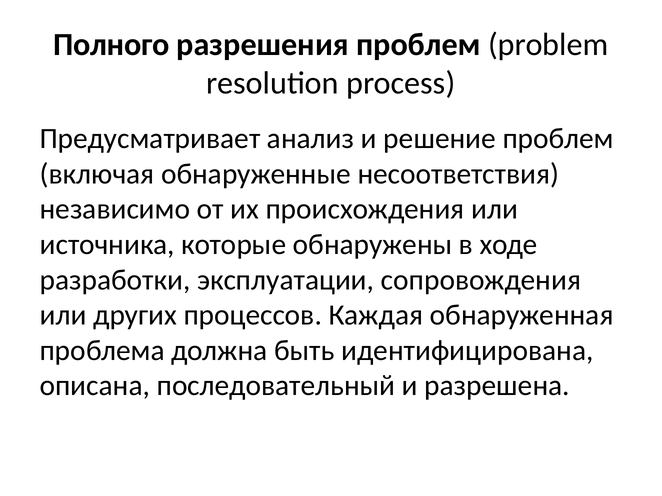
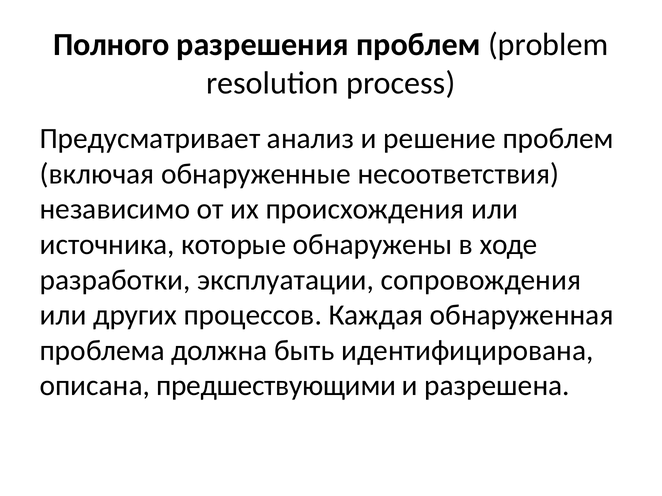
последовательный: последовательный -> предшествующими
